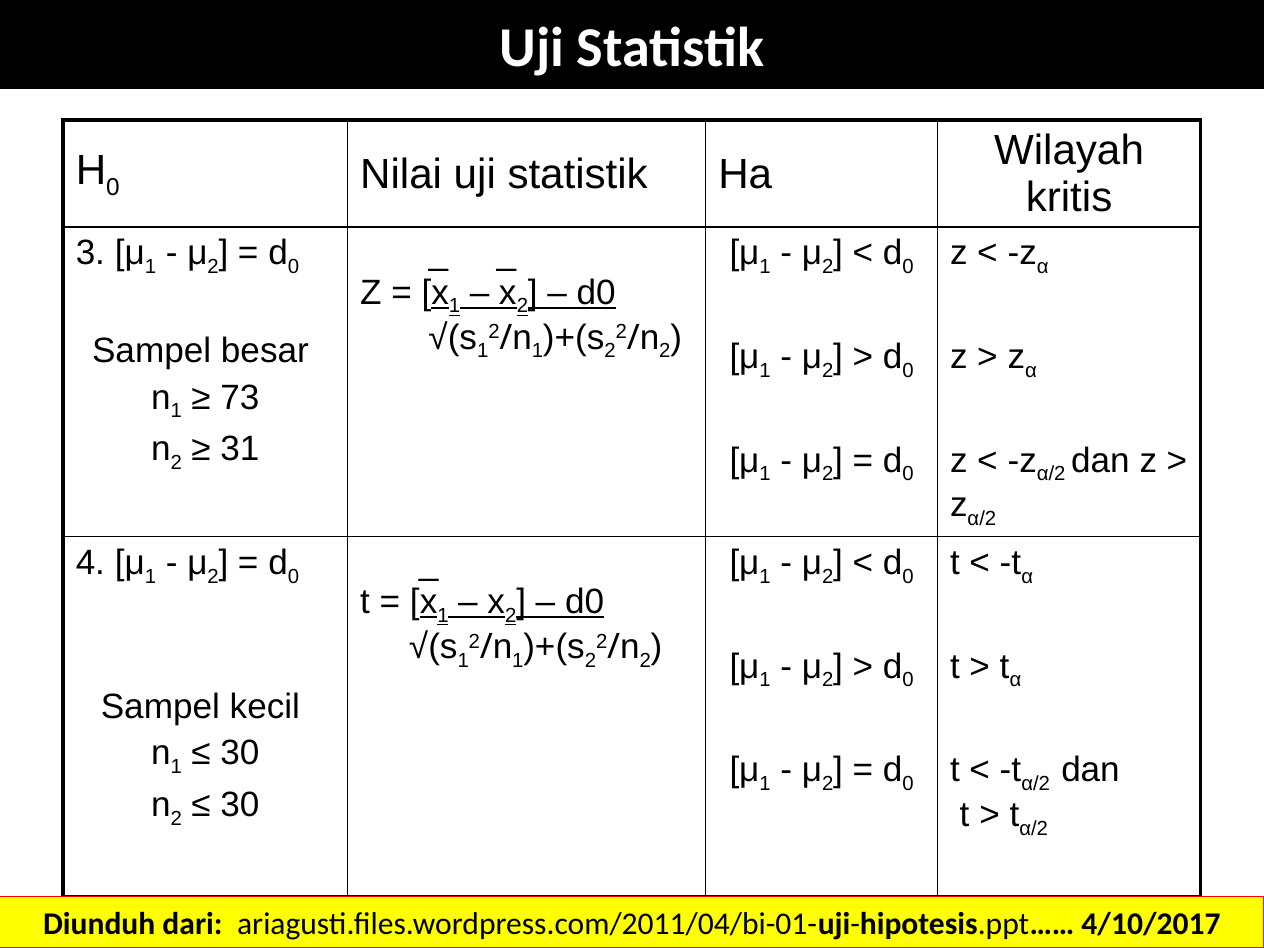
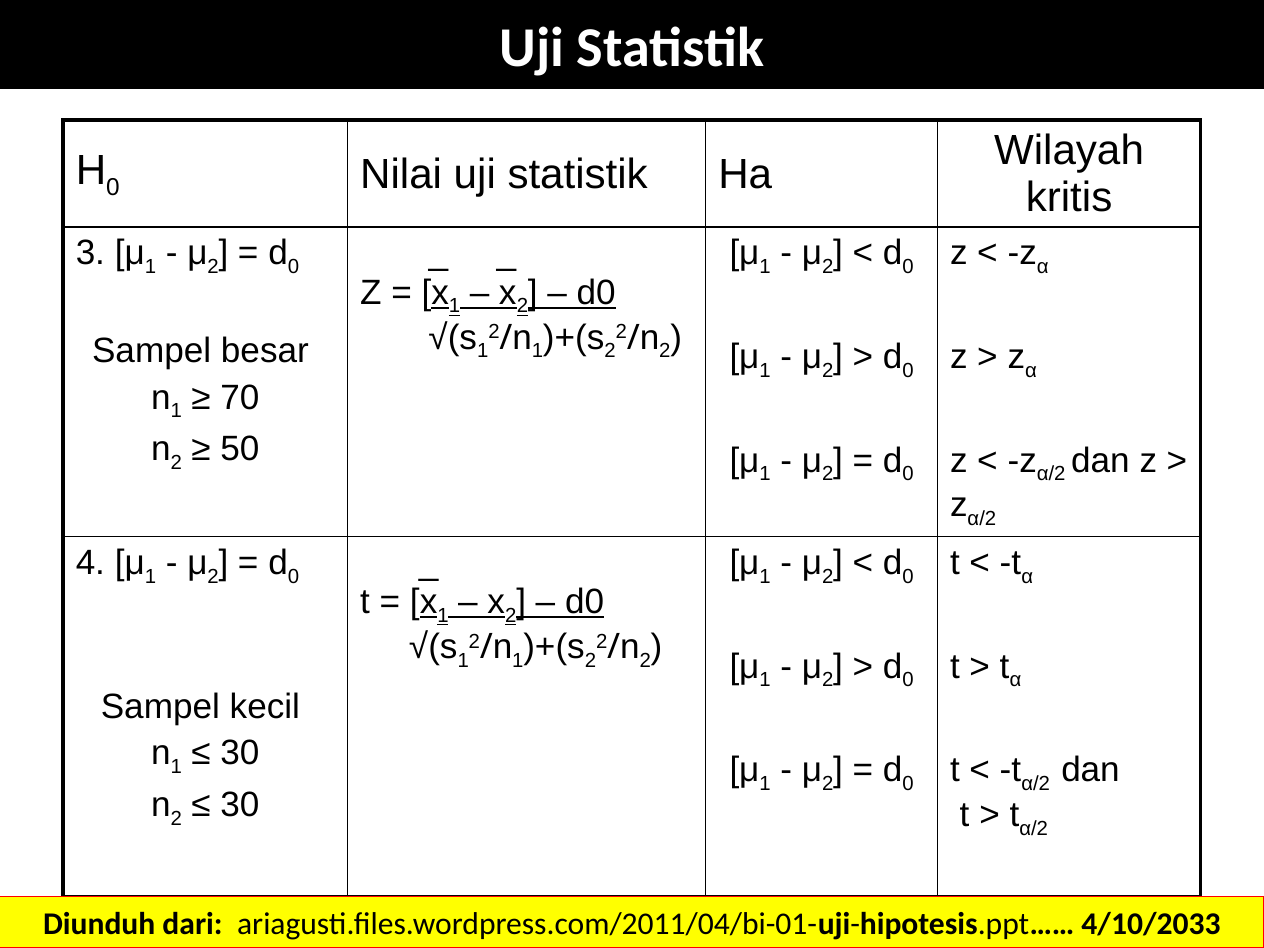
73: 73 -> 70
31: 31 -> 50
4/10/2017: 4/10/2017 -> 4/10/2033
